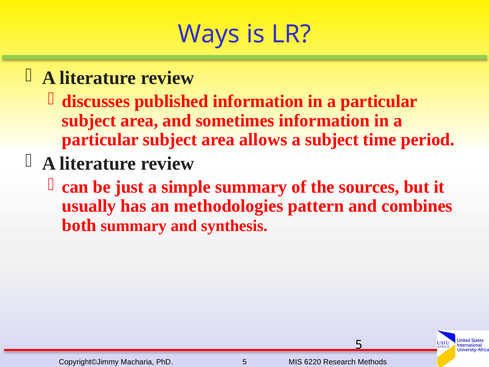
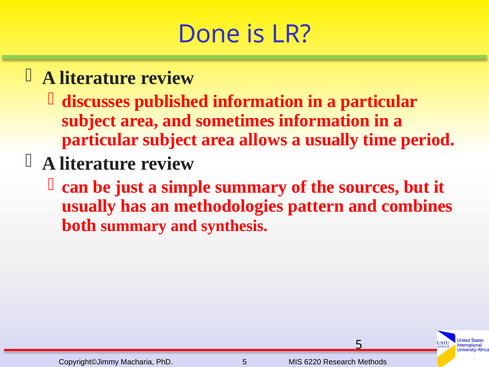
Ways: Ways -> Done
a subject: subject -> usually
